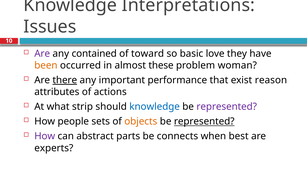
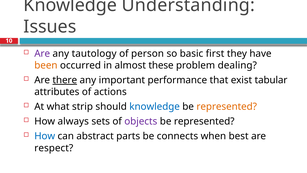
Interpretations: Interpretations -> Understanding
contained: contained -> tautology
toward: toward -> person
love: love -> first
woman: woman -> dealing
reason: reason -> tabular
represented at (227, 106) colour: purple -> orange
people: people -> always
objects colour: orange -> purple
represented at (204, 121) underline: present -> none
How at (45, 136) colour: purple -> blue
experts: experts -> respect
